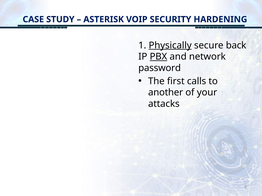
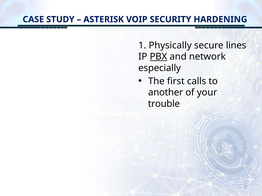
Physically underline: present -> none
back: back -> lines
password: password -> especially
attacks: attacks -> trouble
